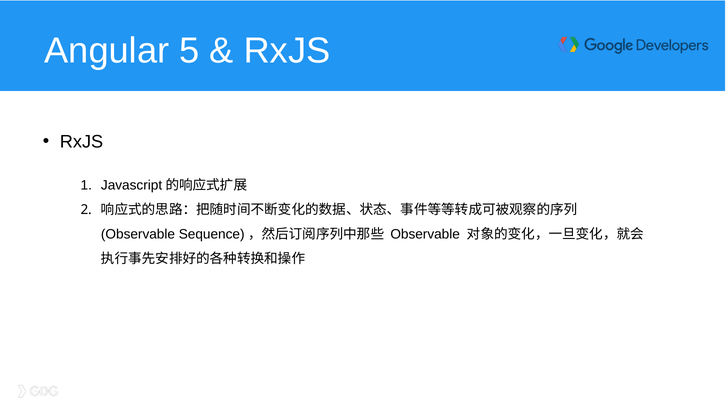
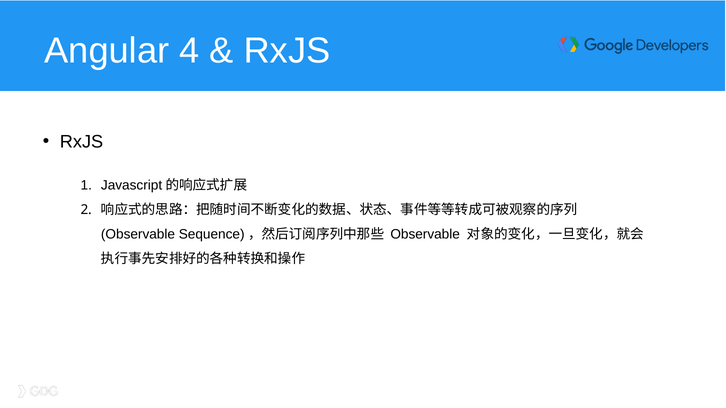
5: 5 -> 4
